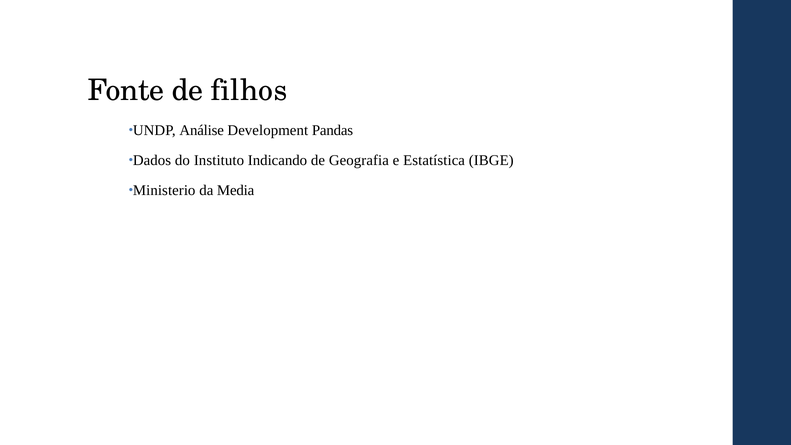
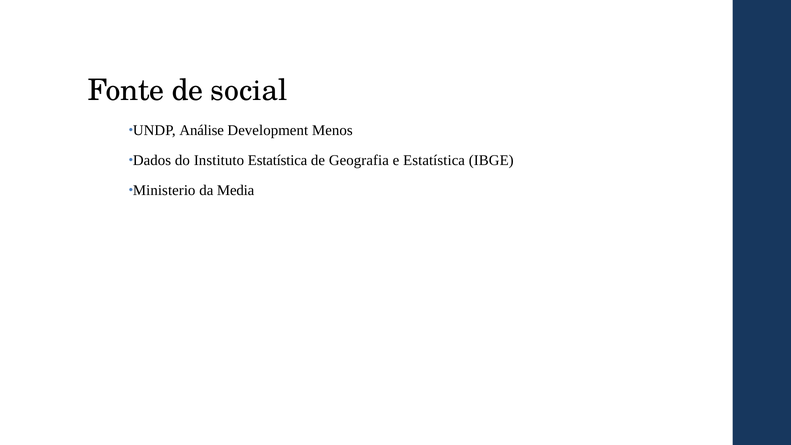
filhos: filhos -> social
Pandas: Pandas -> Menos
Instituto Indicando: Indicando -> Estatística
